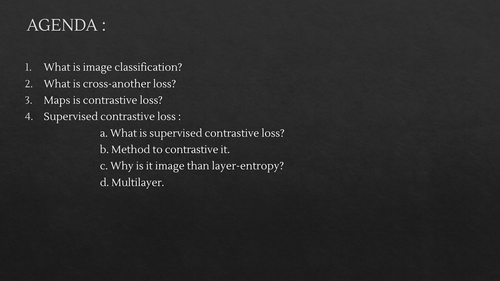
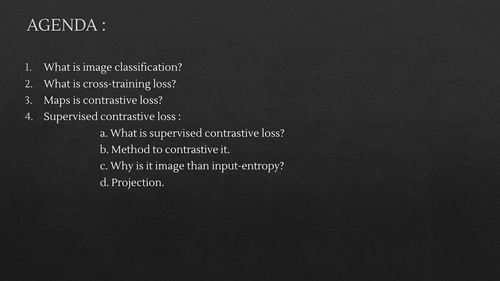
cross-another: cross-another -> cross-training
layer-entropy: layer-entropy -> input-entropy
Multilayer: Multilayer -> Projection
